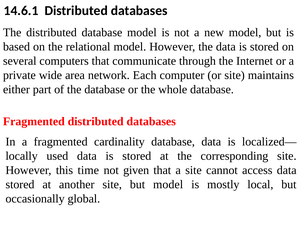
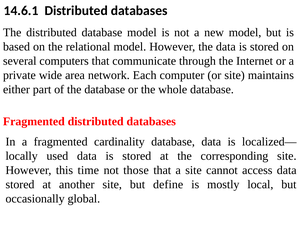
given: given -> those
but model: model -> define
